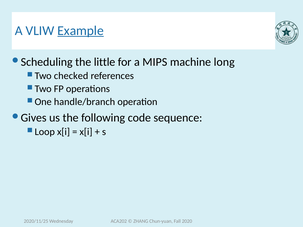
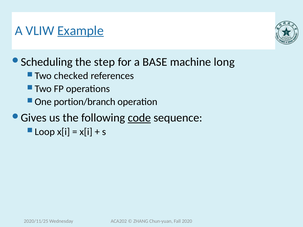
little: little -> step
MIPS: MIPS -> BASE
handle/branch: handle/branch -> portion/branch
code underline: none -> present
